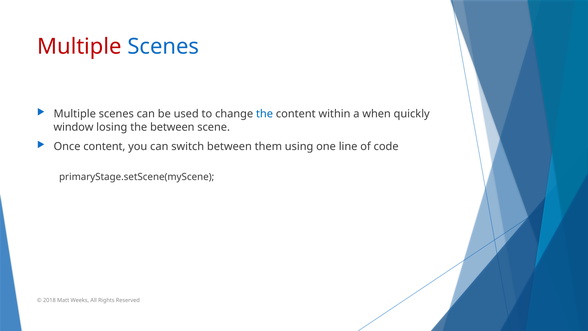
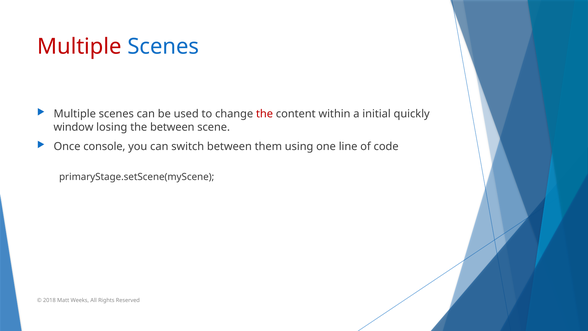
the at (265, 114) colour: blue -> red
when: when -> initial
Once content: content -> console
